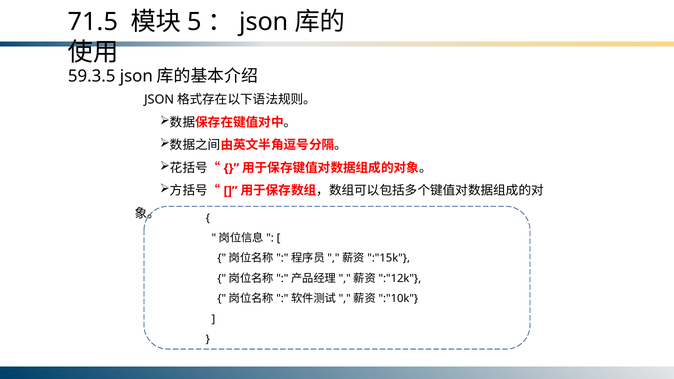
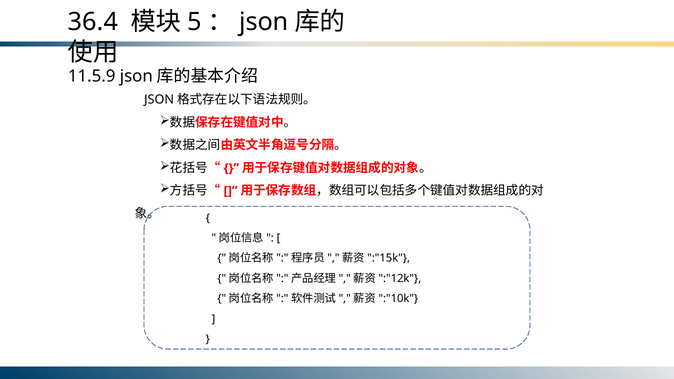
71.5: 71.5 -> 36.4
59.3.5: 59.3.5 -> 11.5.9
